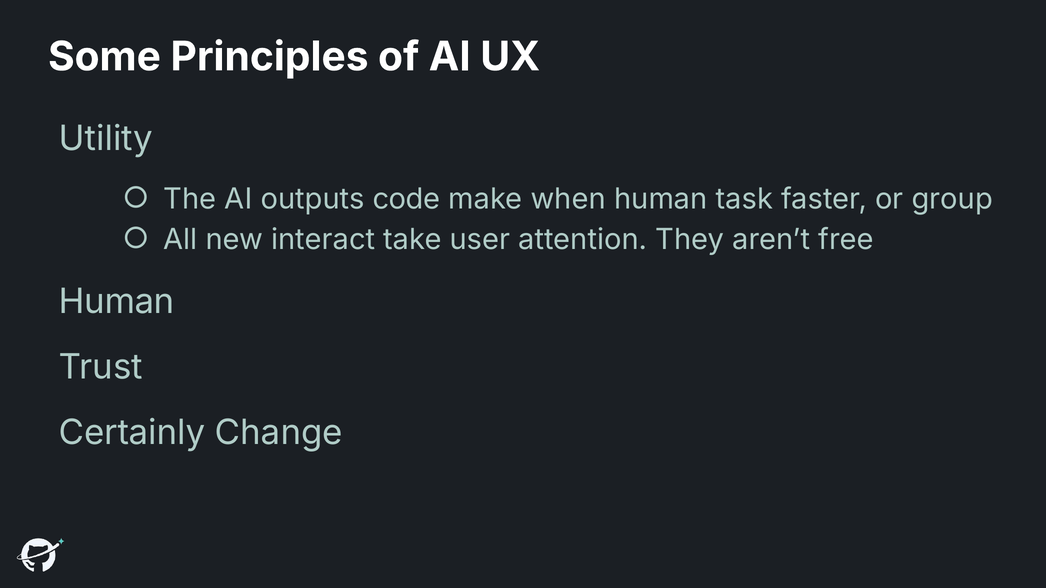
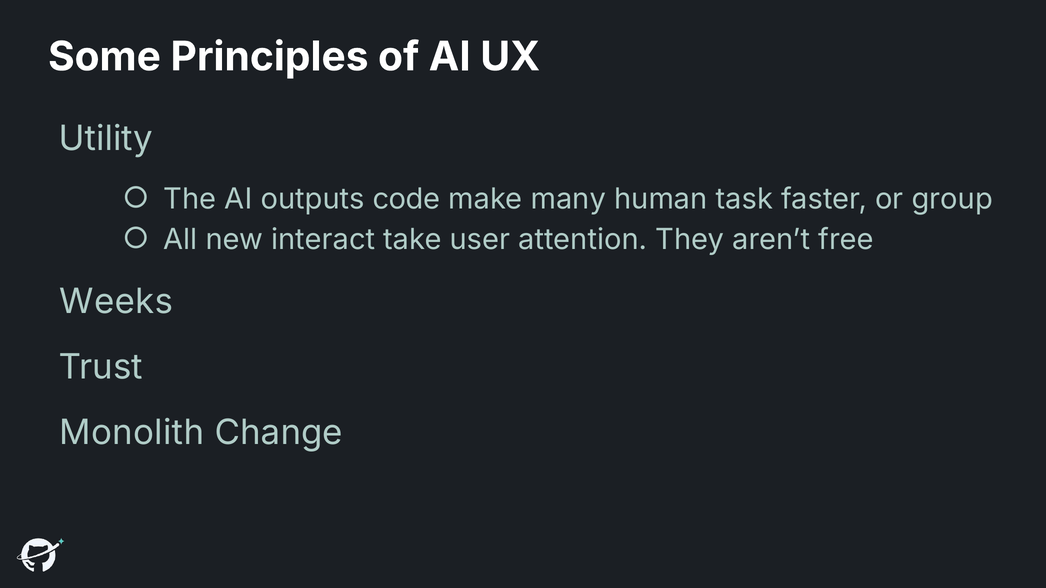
when: when -> many
Human at (117, 302): Human -> Weeks
Certainly: Certainly -> Monolith
